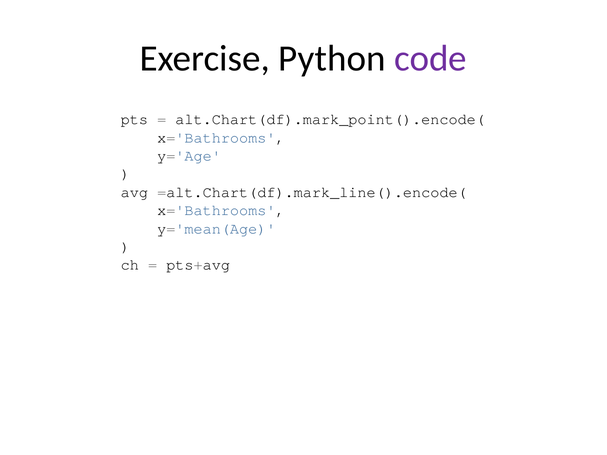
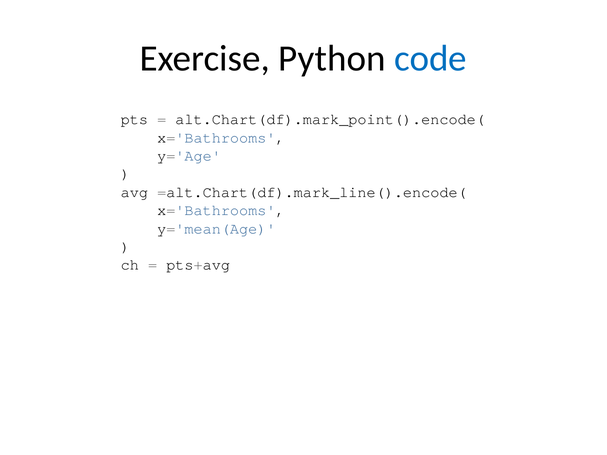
code colour: purple -> blue
